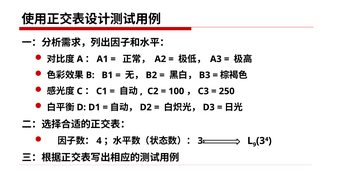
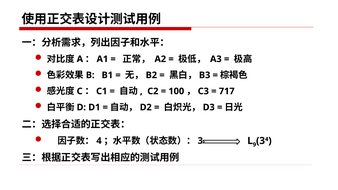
250: 250 -> 717
